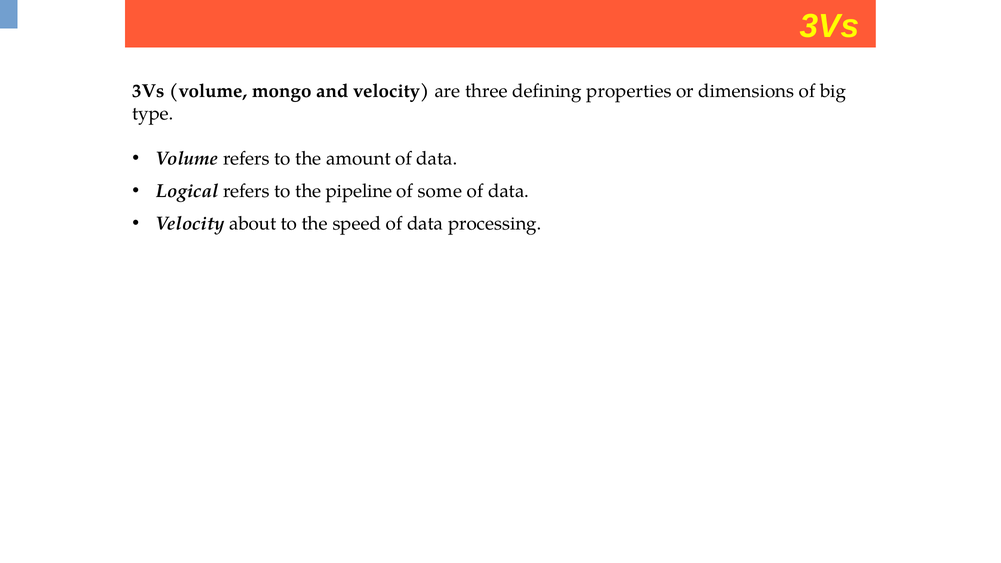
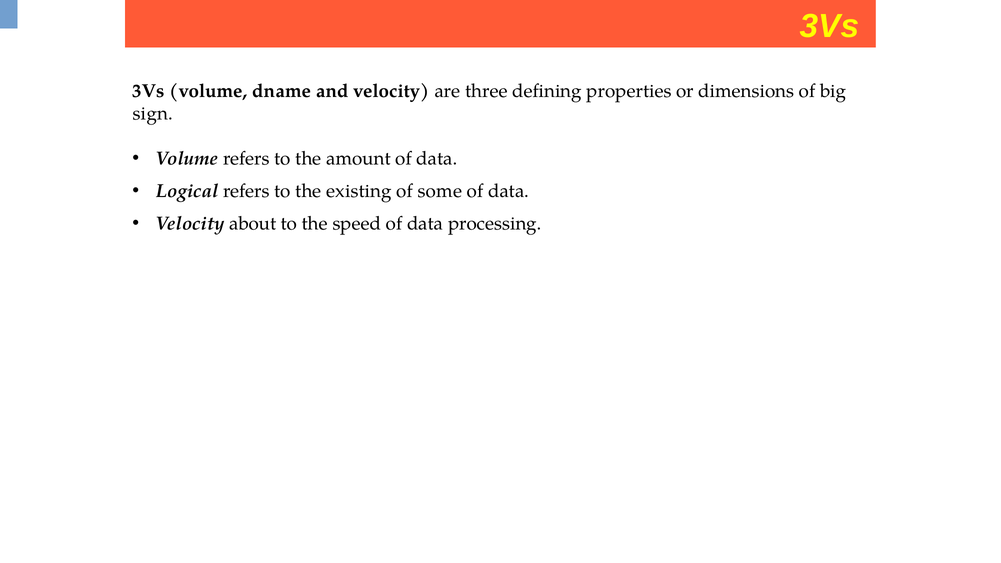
mongo: mongo -> dname
type: type -> sign
pipeline: pipeline -> existing
